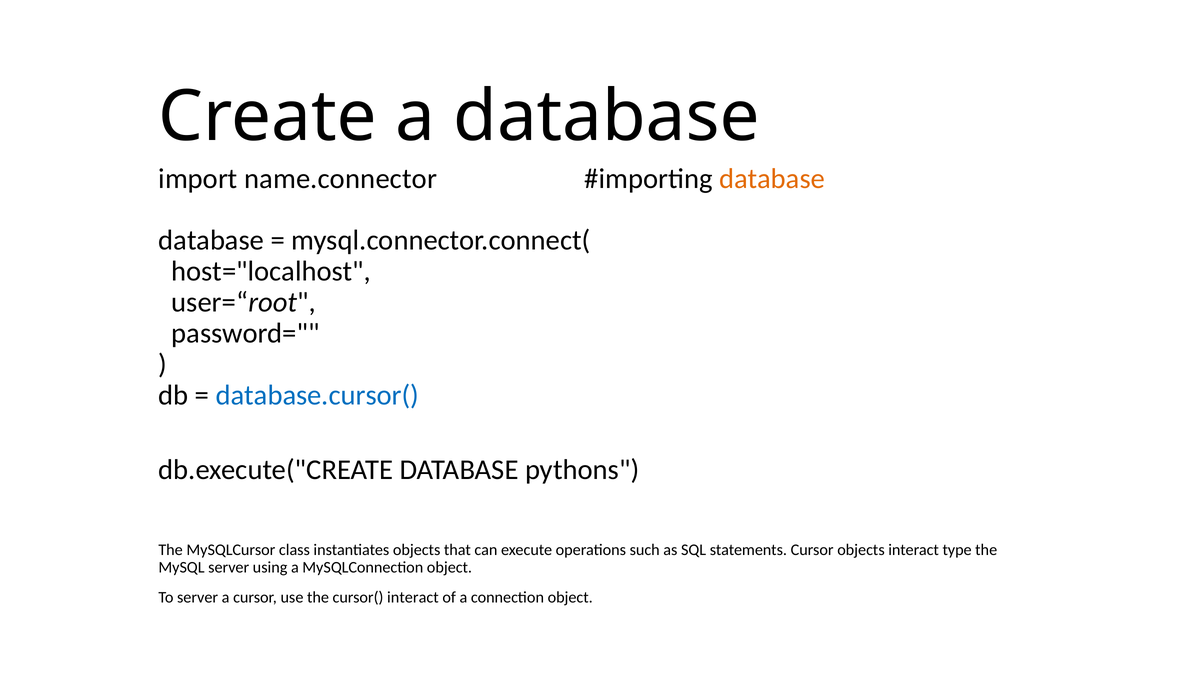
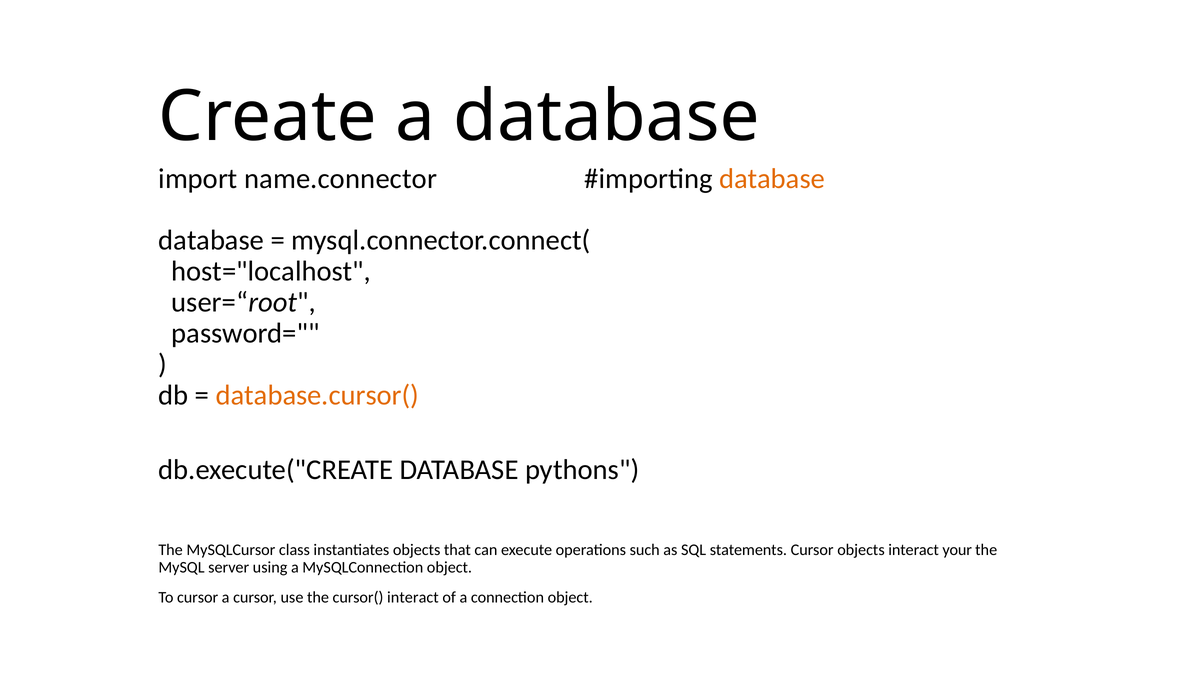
database.cursor( colour: blue -> orange
type: type -> your
To server: server -> cursor
